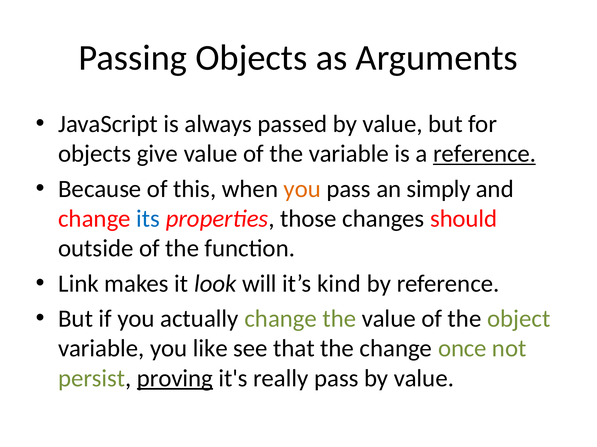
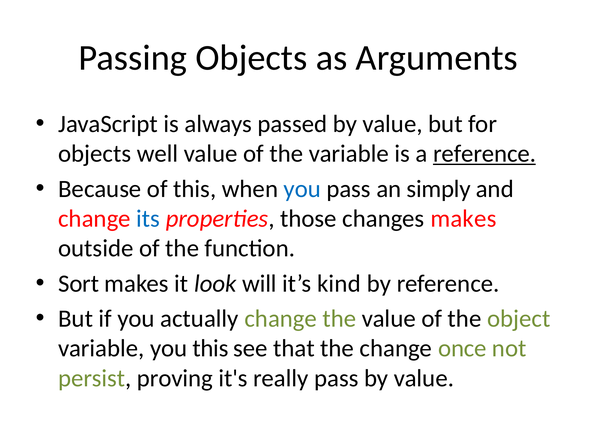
give: give -> well
you at (302, 189) colour: orange -> blue
changes should: should -> makes
Link: Link -> Sort
you like: like -> this
proving underline: present -> none
